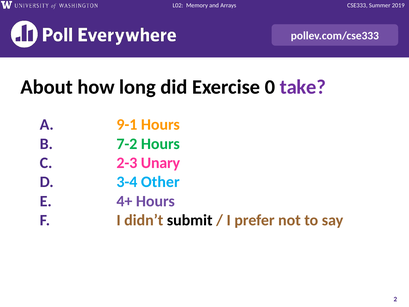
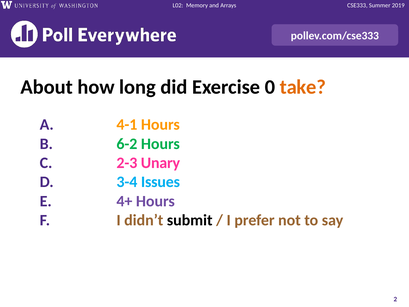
take colour: purple -> orange
9-1: 9-1 -> 4-1
7-2: 7-2 -> 6-2
Other: Other -> Issues
